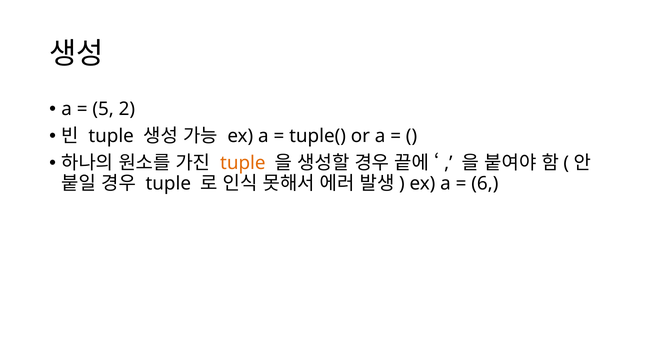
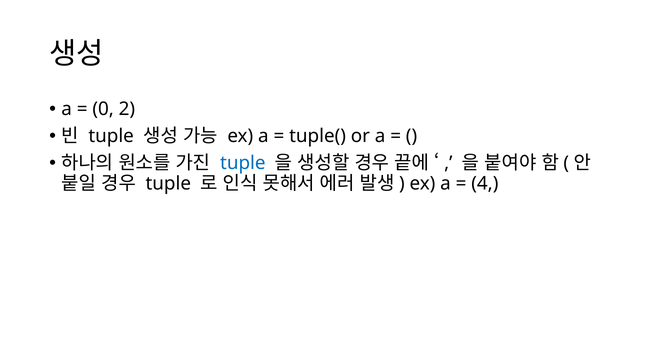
5: 5 -> 0
tuple at (243, 163) colour: orange -> blue
6: 6 -> 4
